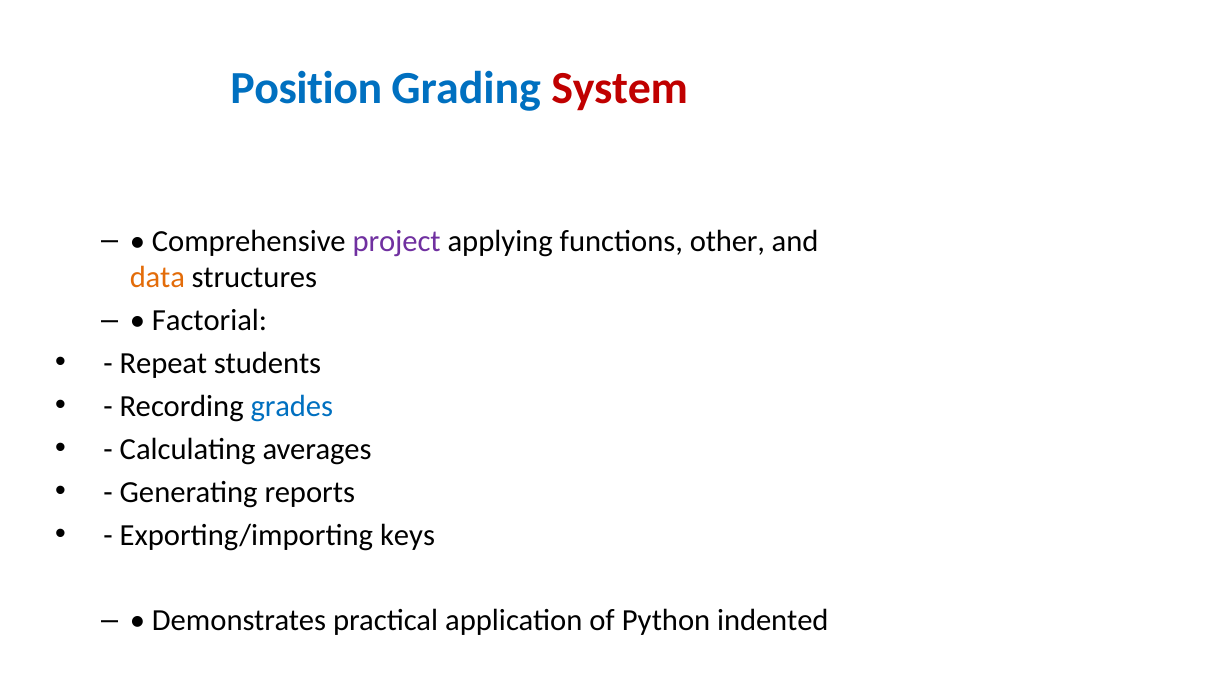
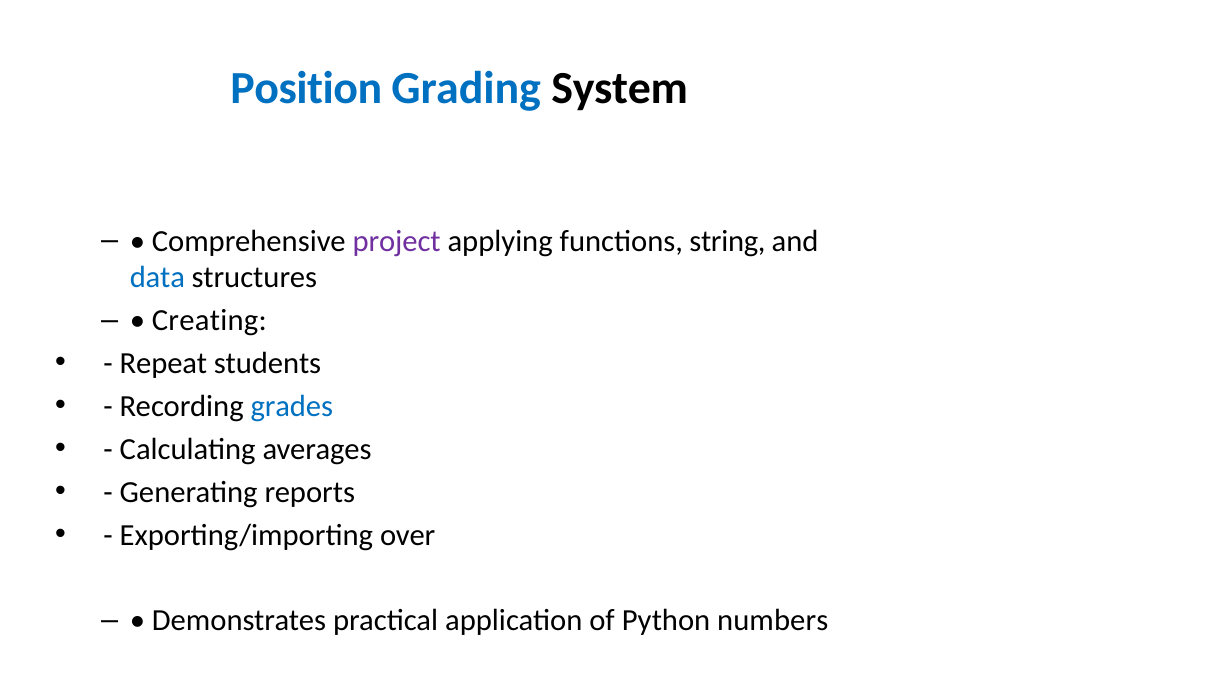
System colour: red -> black
other: other -> string
data colour: orange -> blue
Factorial: Factorial -> Creating
keys: keys -> over
indented: indented -> numbers
